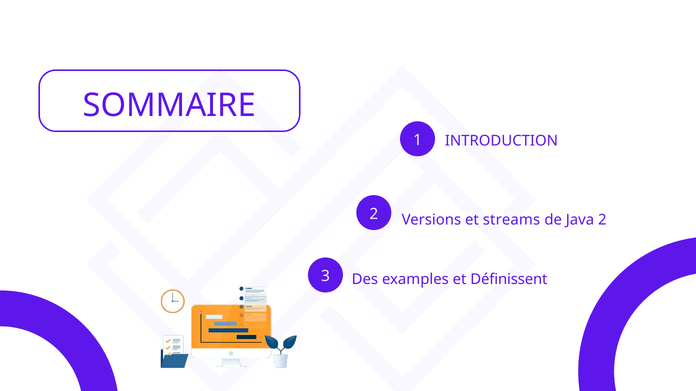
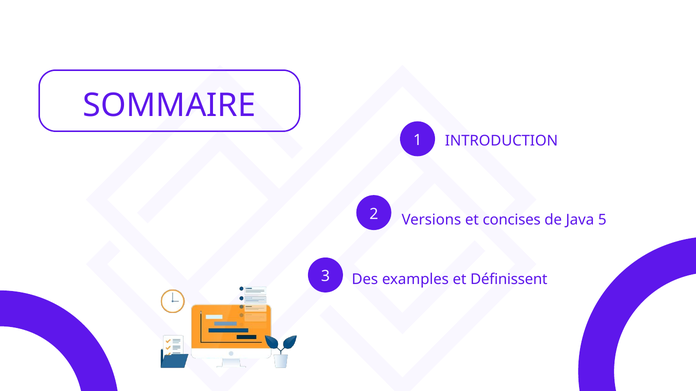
streams: streams -> concises
Java 2: 2 -> 5
